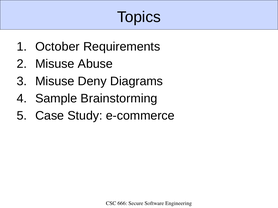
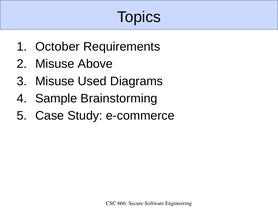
Abuse: Abuse -> Above
Deny: Deny -> Used
